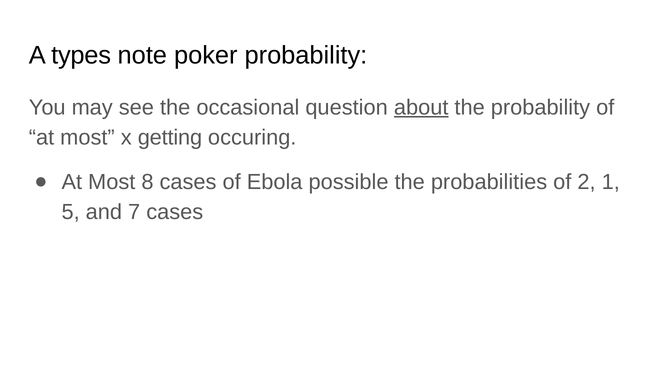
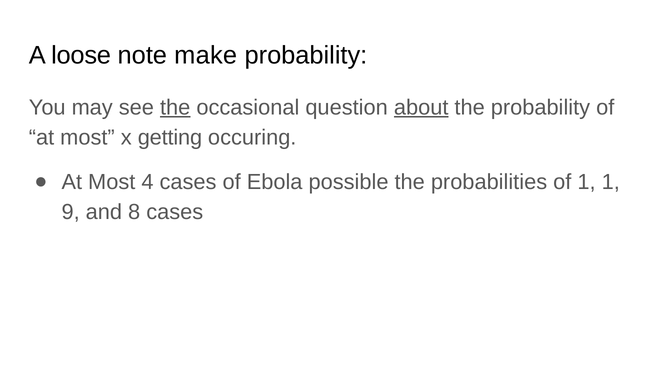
types: types -> loose
poker: poker -> make
the at (175, 107) underline: none -> present
8: 8 -> 4
of 2: 2 -> 1
5: 5 -> 9
7: 7 -> 8
